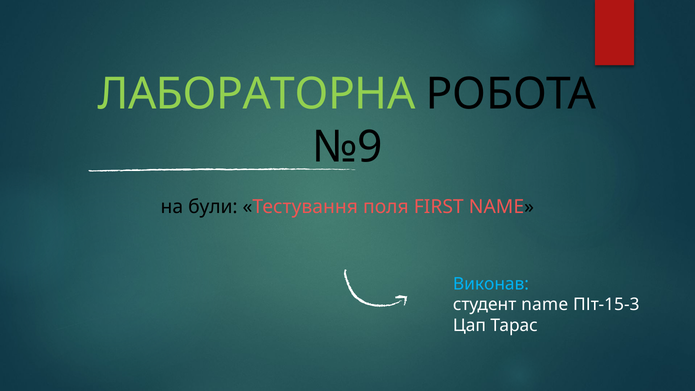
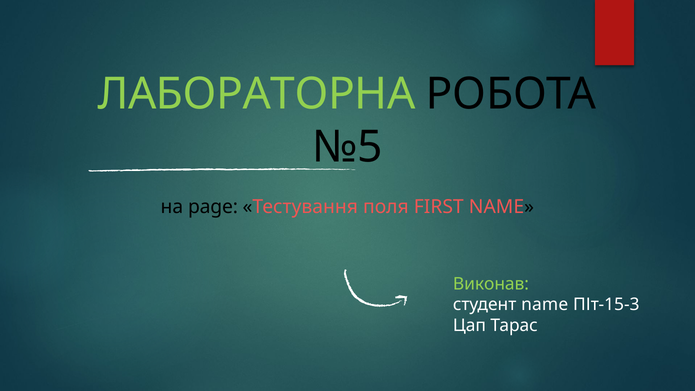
№9: №9 -> №5
були: були -> page
Виконав colour: light blue -> light green
